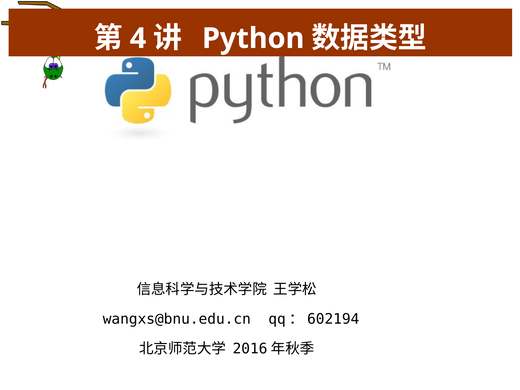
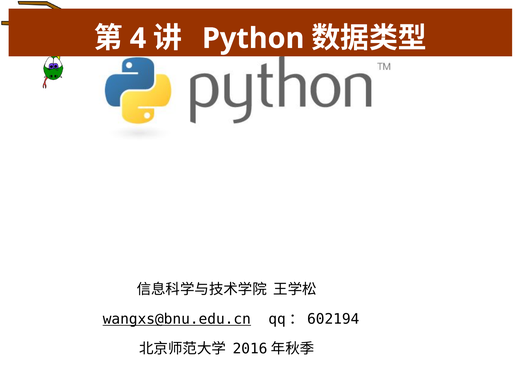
wangxs@bnu.edu.cn underline: none -> present
